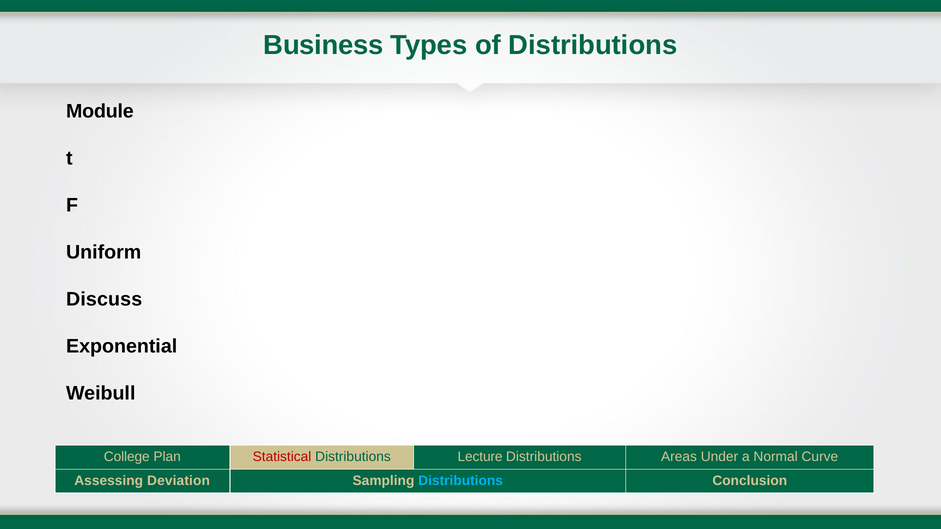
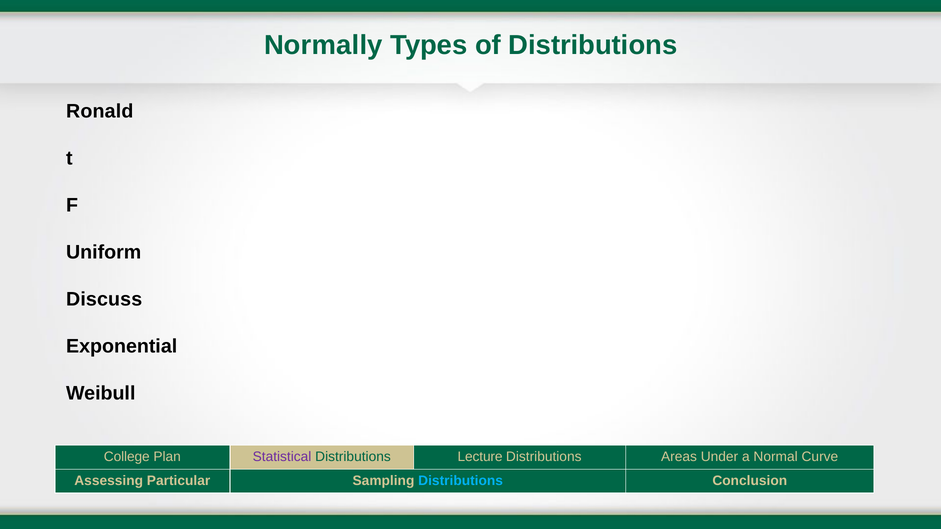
Business: Business -> Normally
Module: Module -> Ronald
Statistical colour: red -> purple
Deviation: Deviation -> Particular
